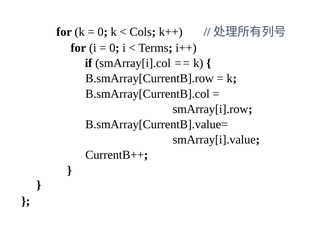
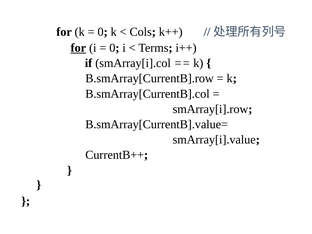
for at (78, 48) underline: none -> present
